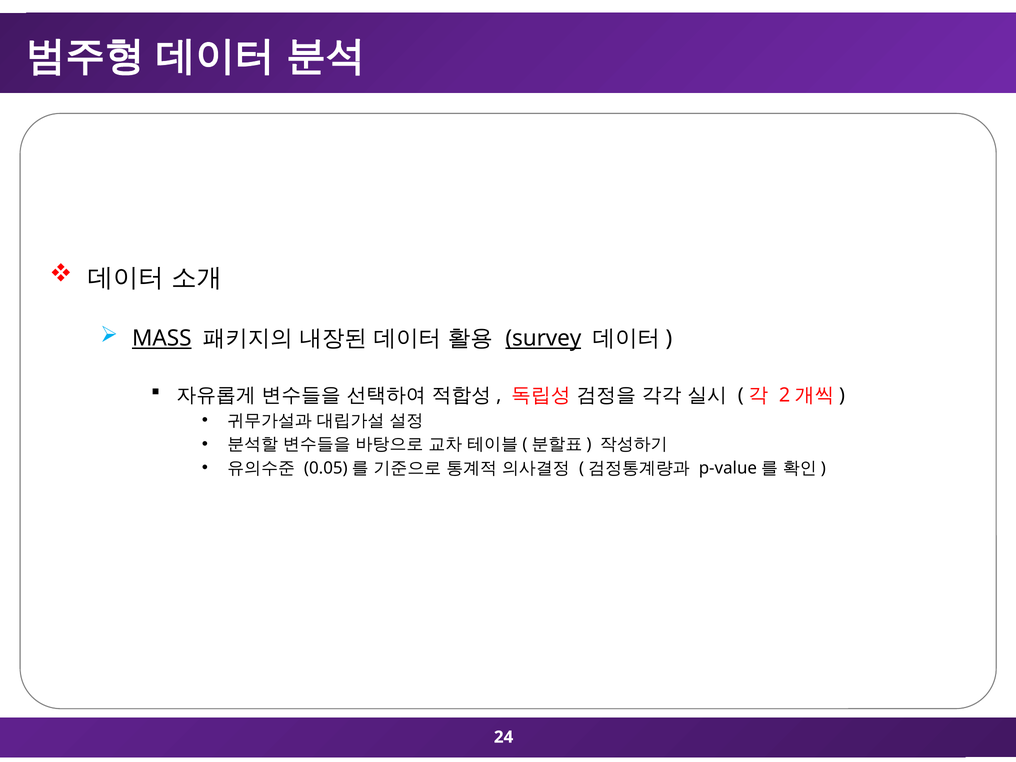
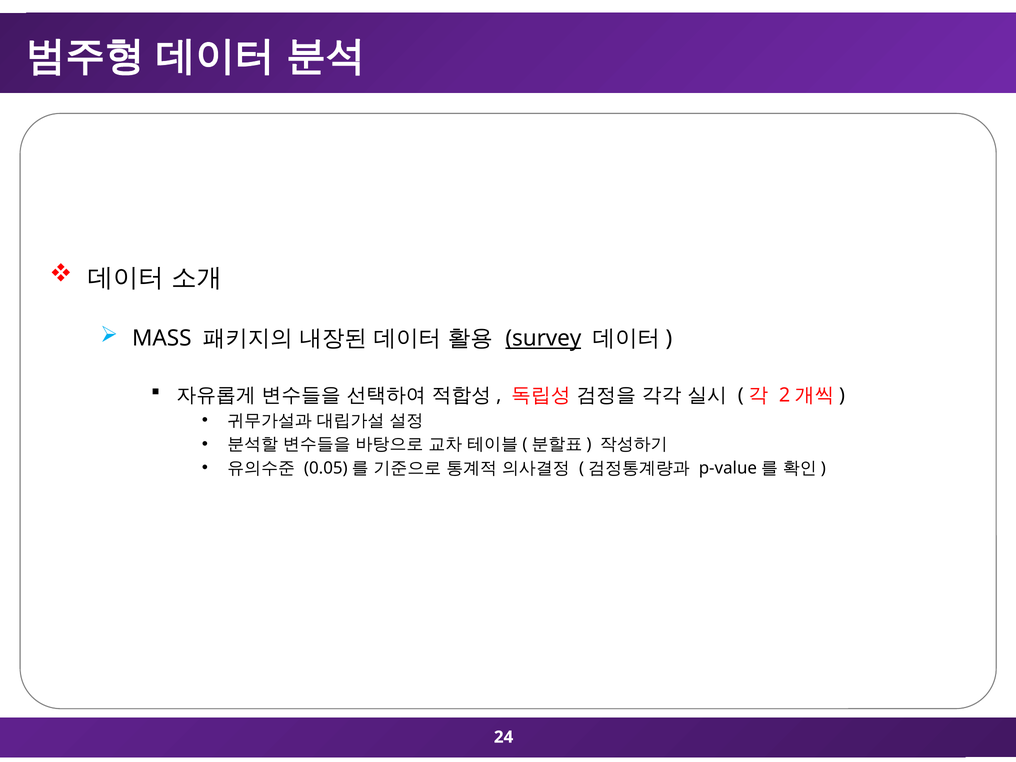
MASS underline: present -> none
